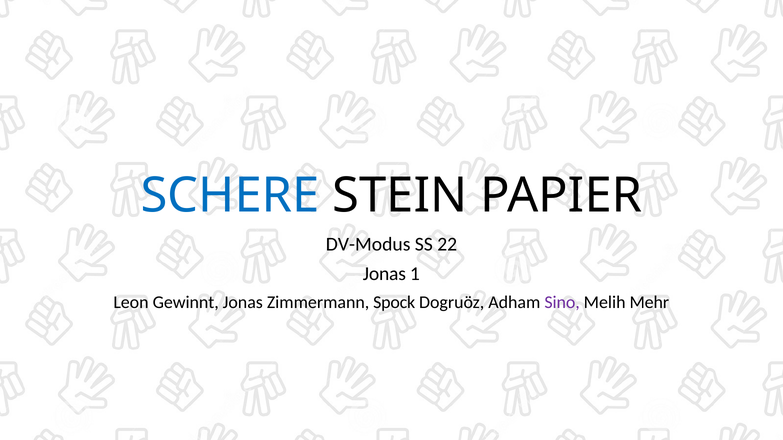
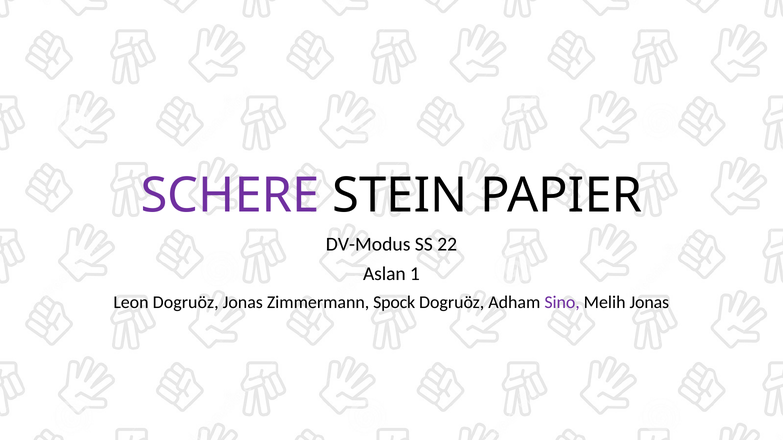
SCHERE colour: blue -> purple
Jonas at (384, 274): Jonas -> Aslan
Leon Gewinnt: Gewinnt -> Dogruöz
Melih Mehr: Mehr -> Jonas
